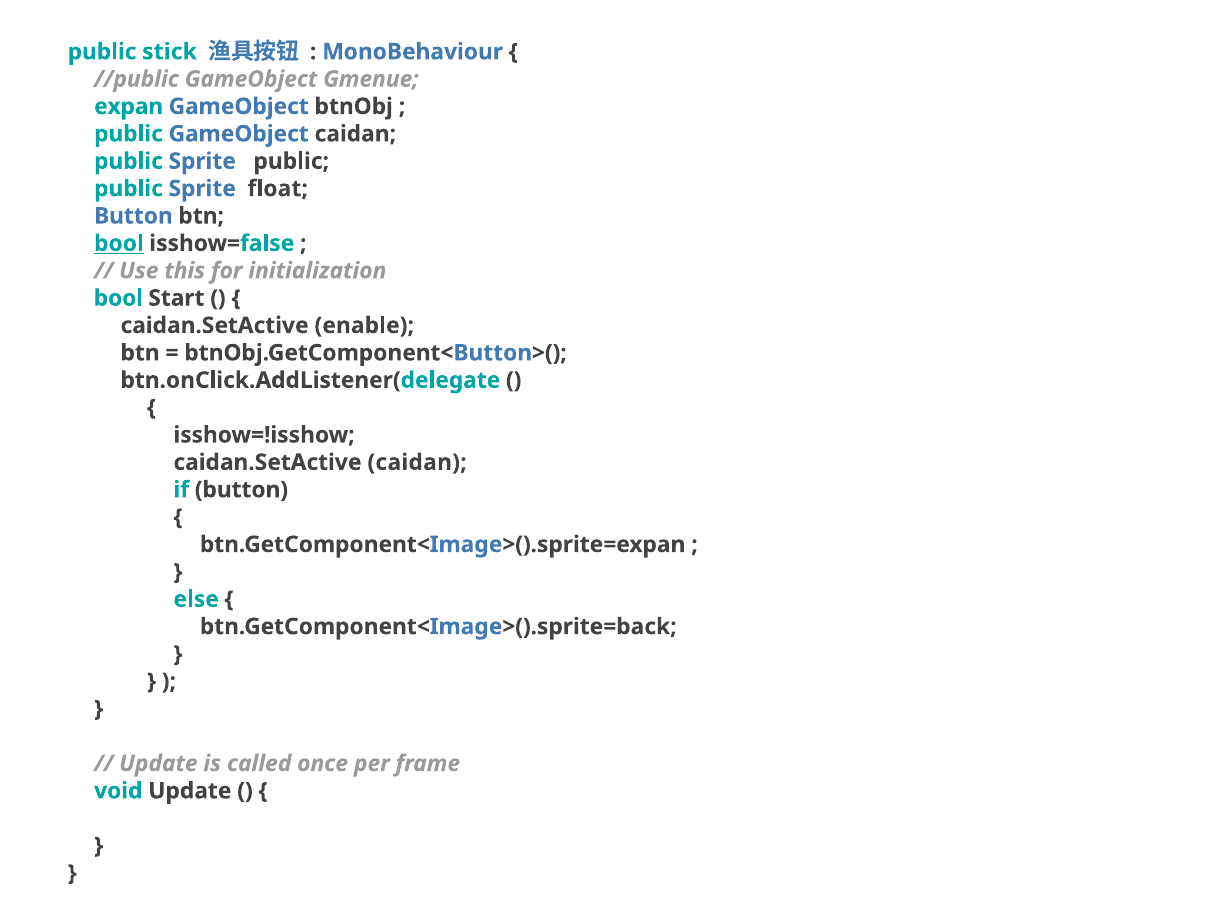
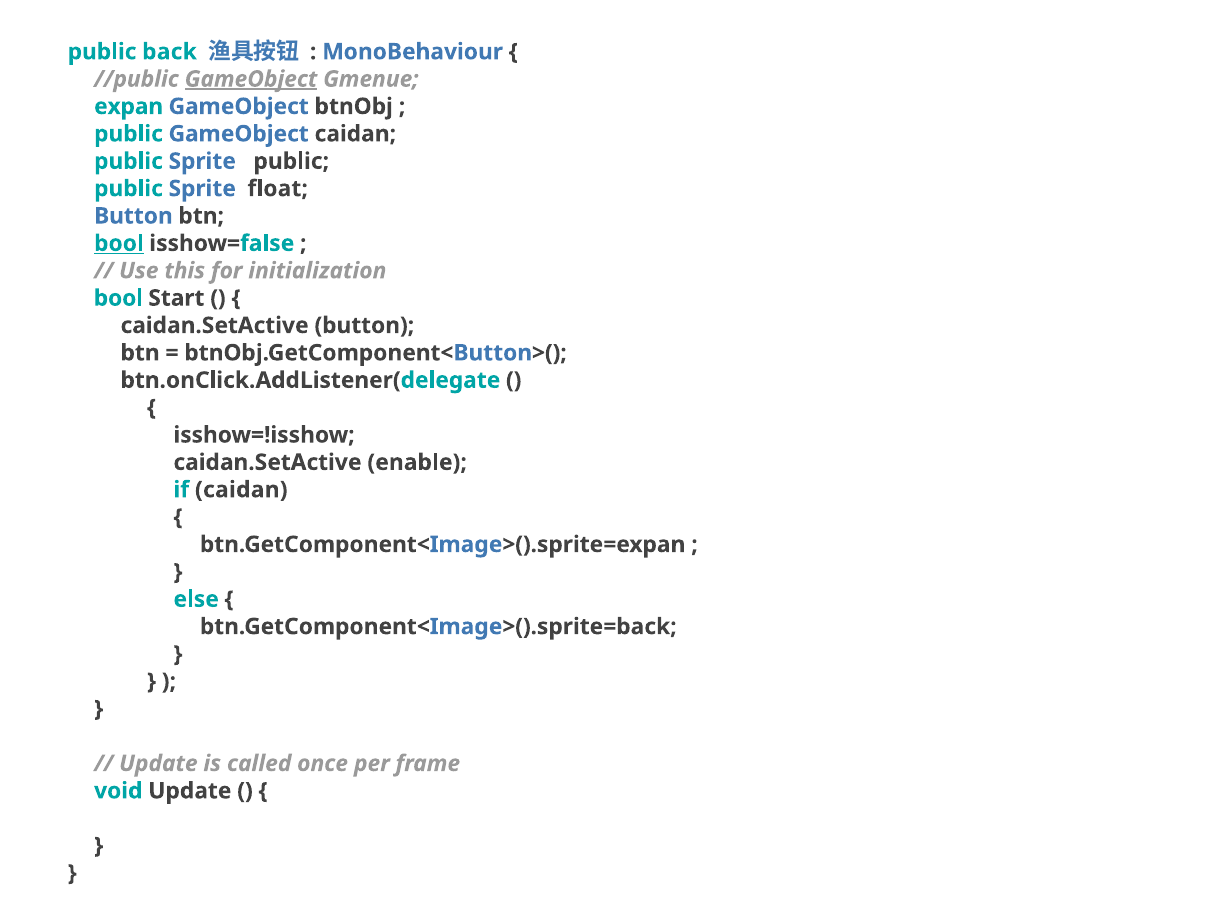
stick: stick -> back
GameObject at (251, 79) underline: none -> present
caidan.SetActive enable: enable -> button
caidan.SetActive caidan: caidan -> enable
if button: button -> caidan
